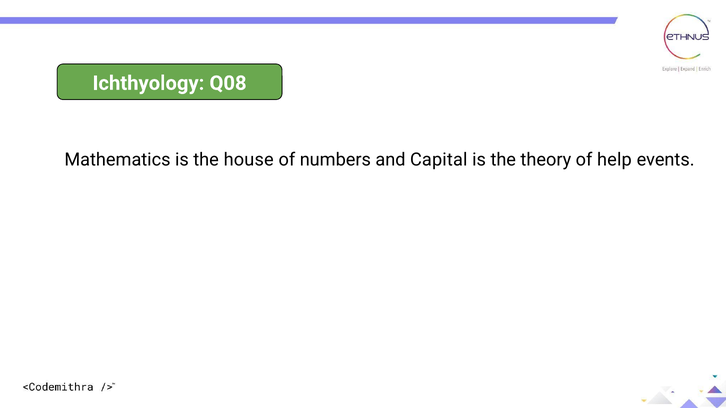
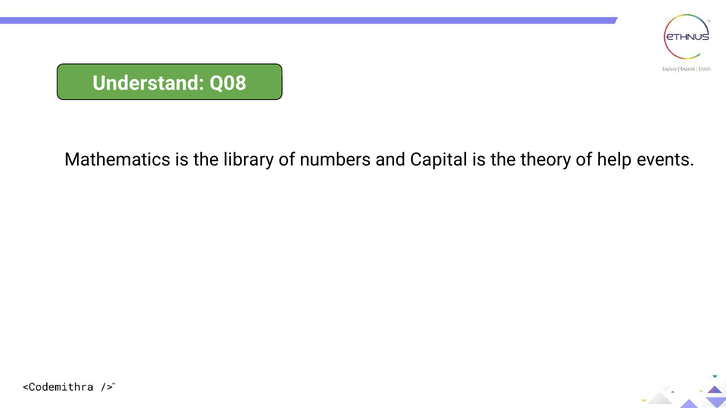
Ichthyology: Ichthyology -> Understand
house: house -> library
